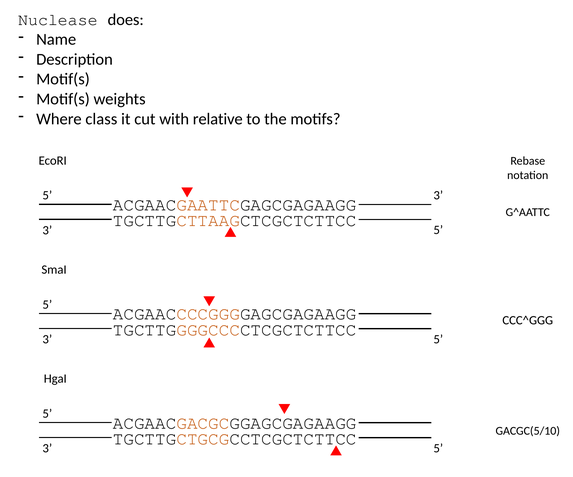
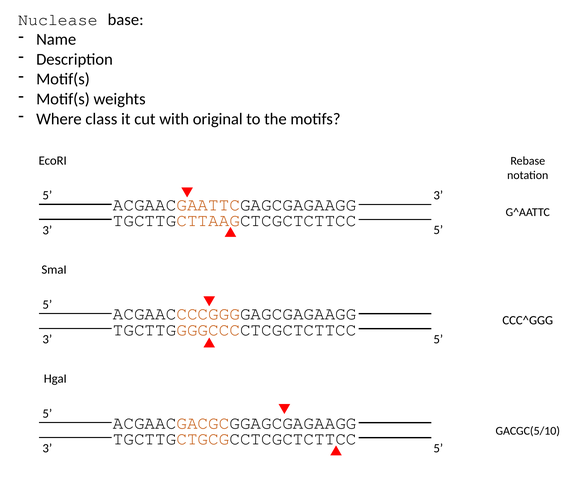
does: does -> base
relative: relative -> original
